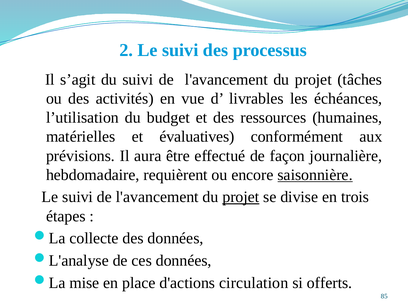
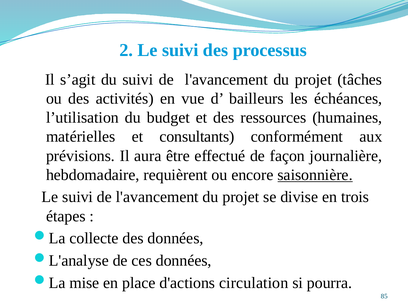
livrables: livrables -> bailleurs
évaluatives: évaluatives -> consultants
projet at (241, 197) underline: present -> none
offerts: offerts -> pourra
